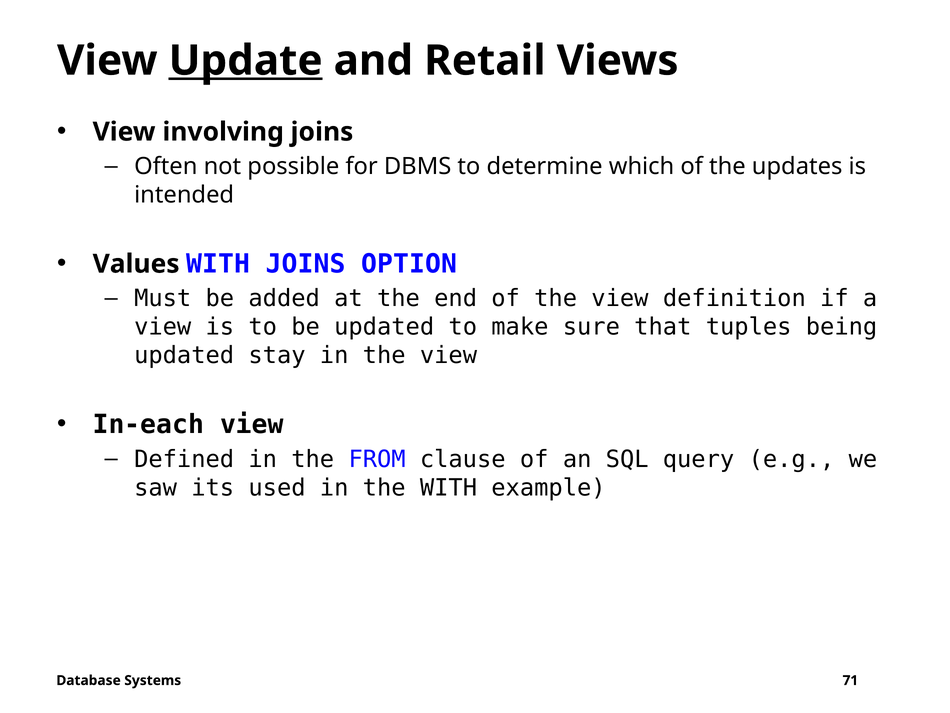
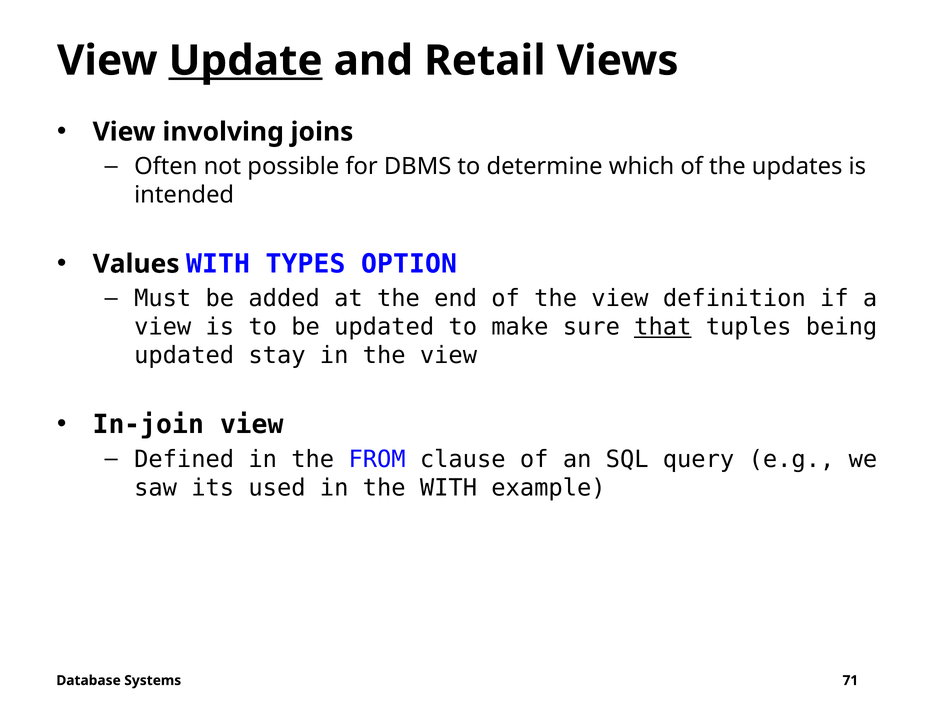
WITH JOINS: JOINS -> TYPES
that underline: none -> present
In-each: In-each -> In-join
